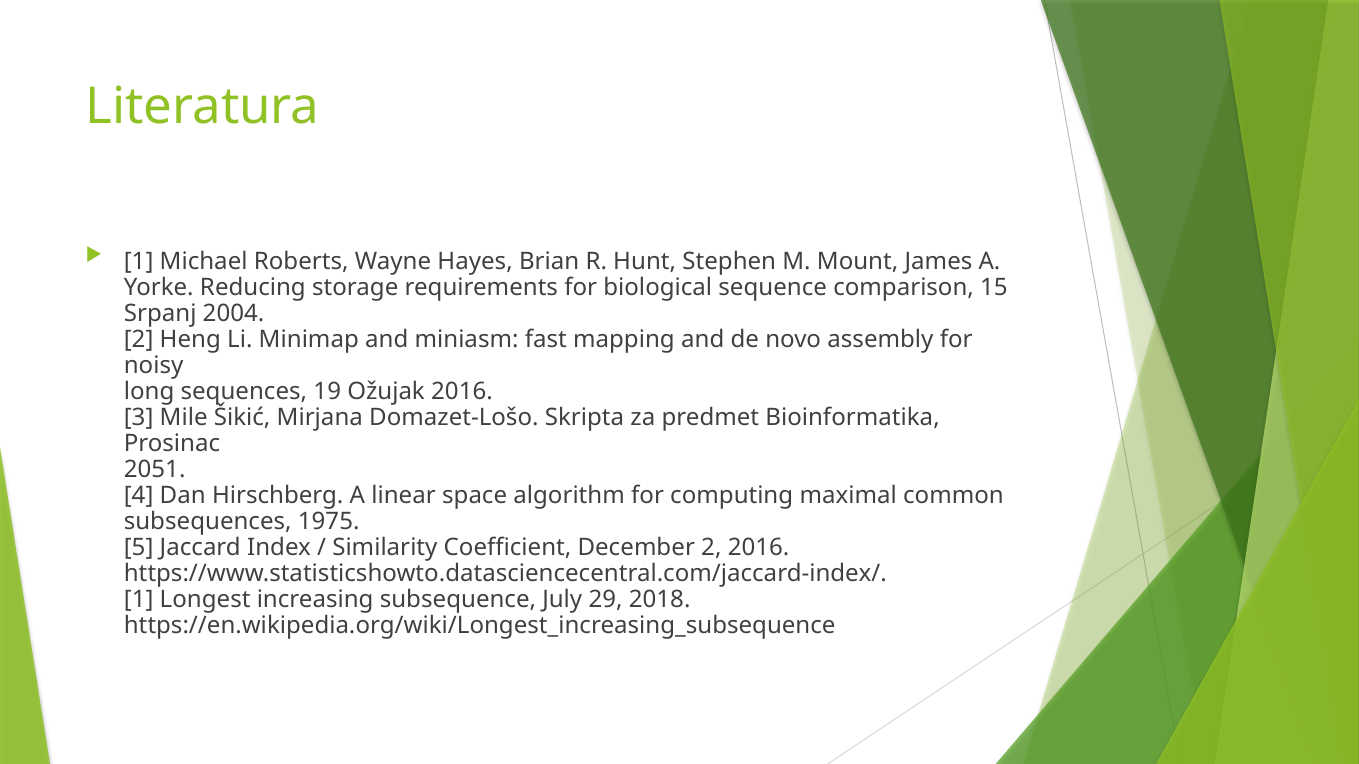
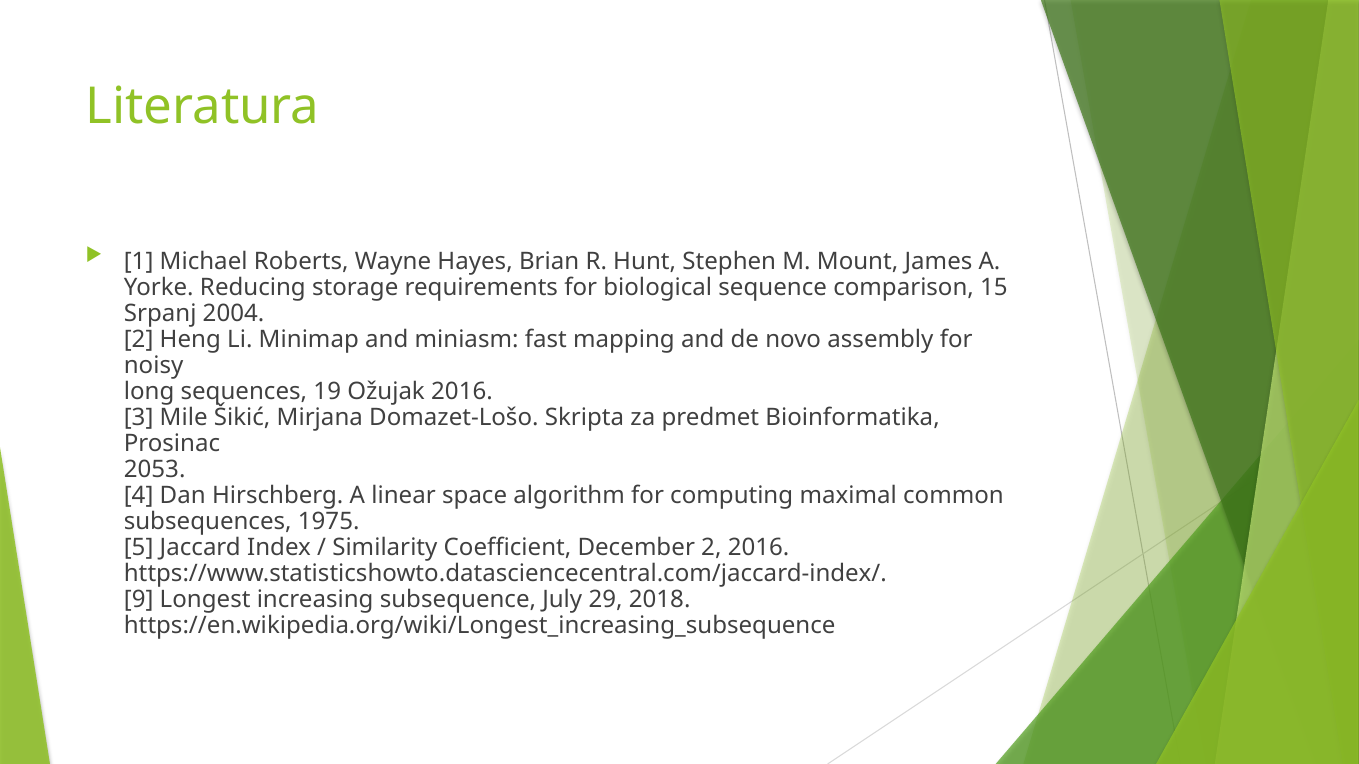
2051: 2051 -> 2053
1 at (139, 600): 1 -> 9
